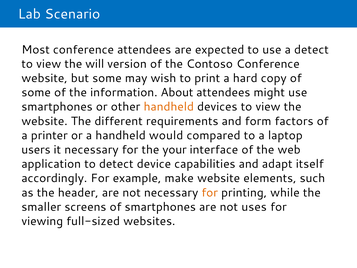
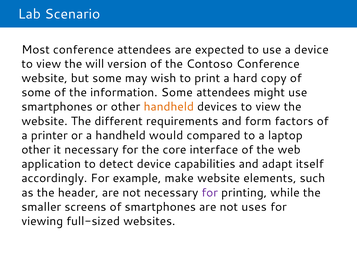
a detect: detect -> device
information About: About -> Some
users at (36, 150): users -> other
your: your -> core
for at (210, 192) colour: orange -> purple
